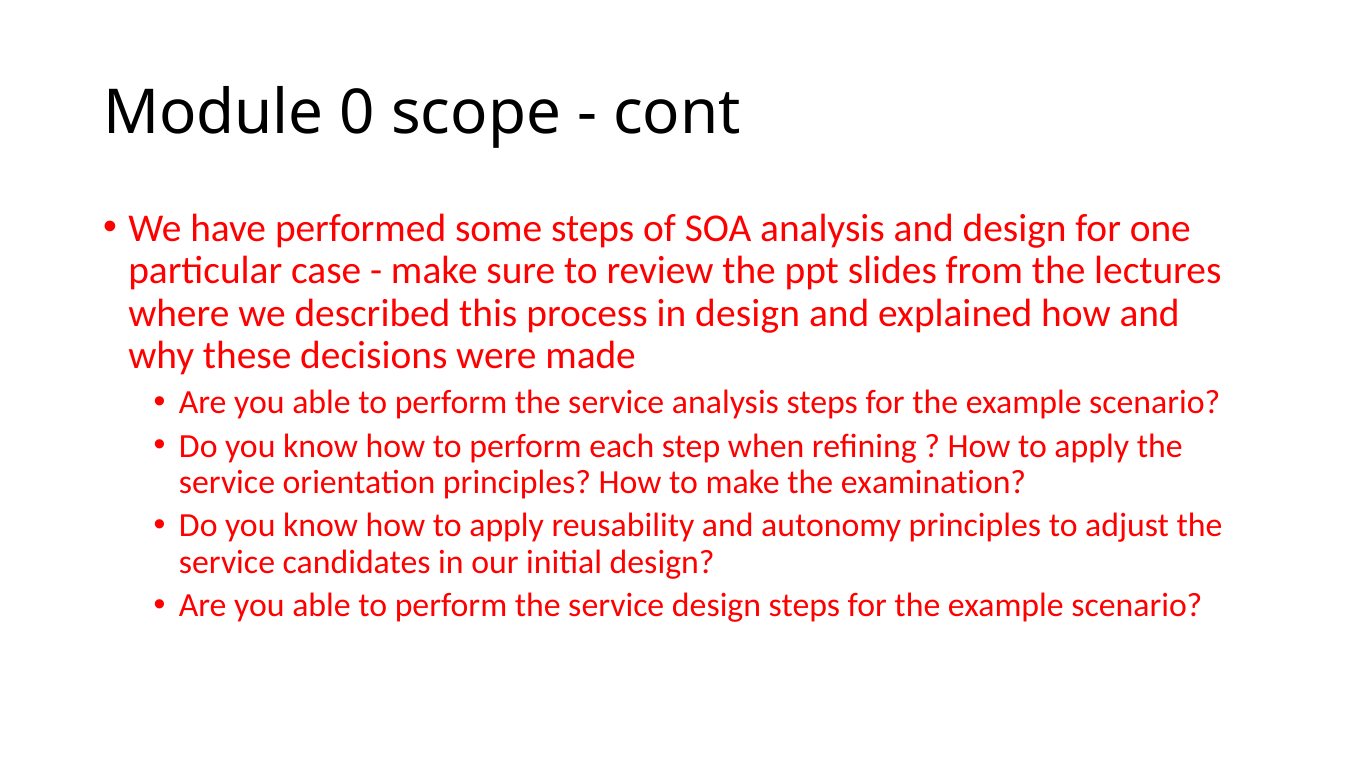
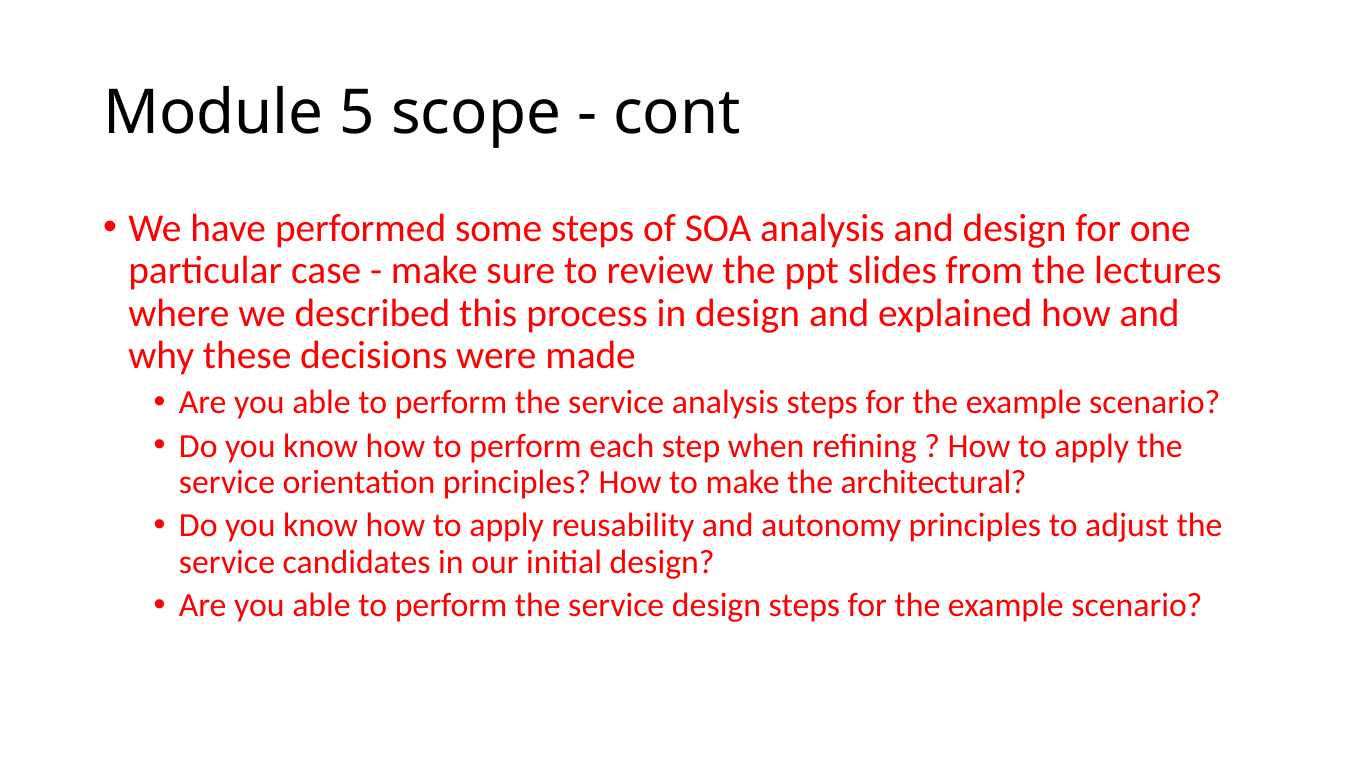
0: 0 -> 5
examination: examination -> architectural
